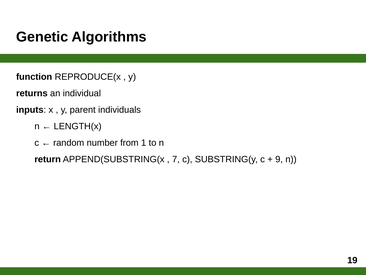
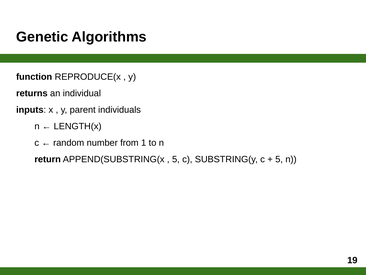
7 at (176, 159): 7 -> 5
9 at (279, 159): 9 -> 5
